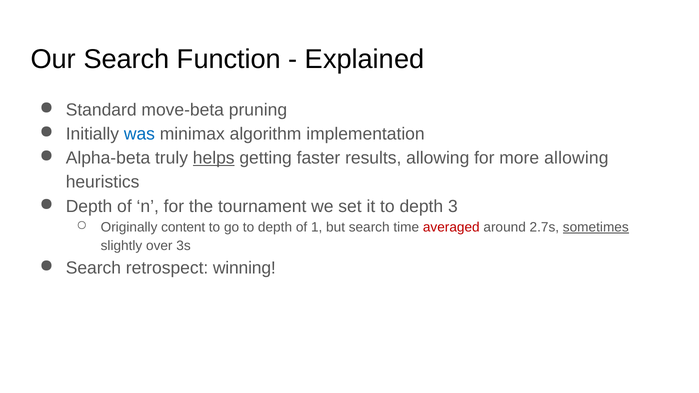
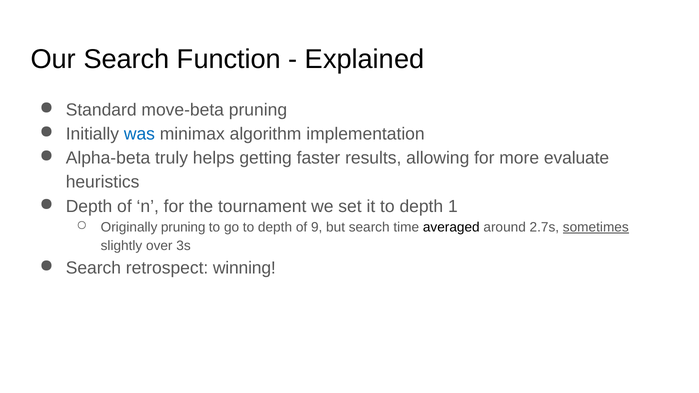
helps underline: present -> none
more allowing: allowing -> evaluate
3: 3 -> 1
Originally content: content -> pruning
1: 1 -> 9
averaged colour: red -> black
